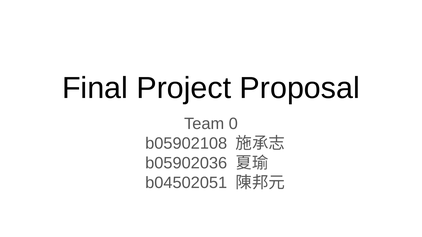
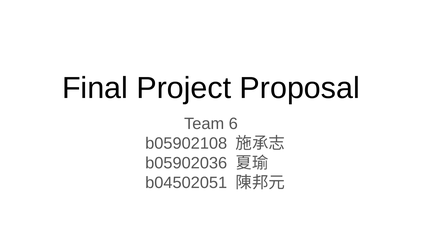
0: 0 -> 6
